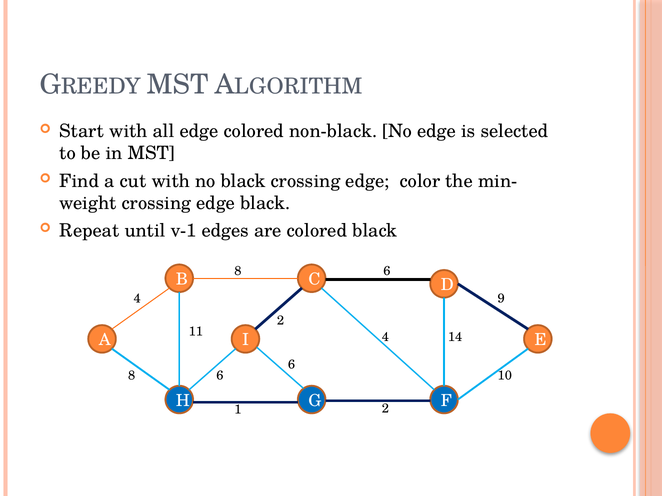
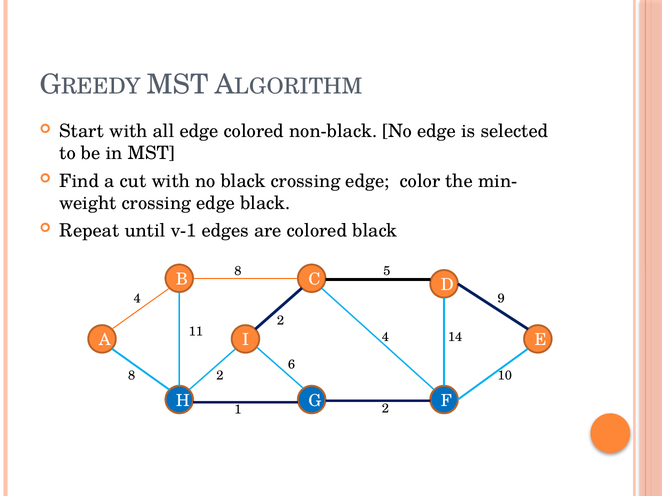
6 at (387, 271): 6 -> 5
6 at (220, 376): 6 -> 2
